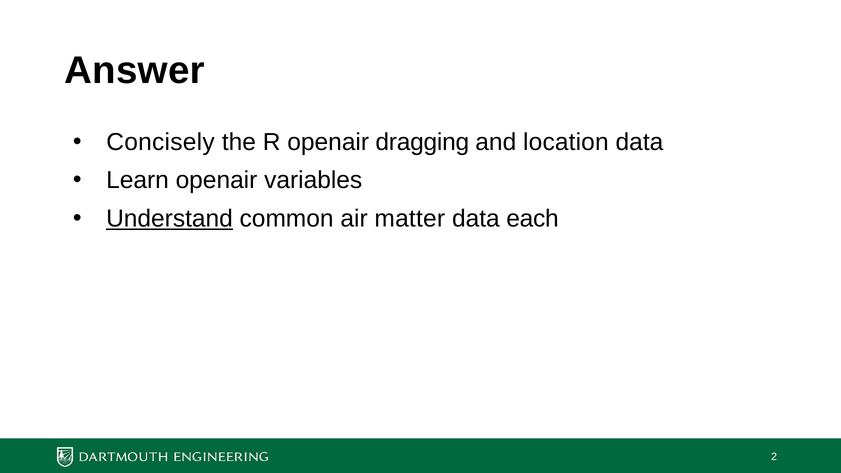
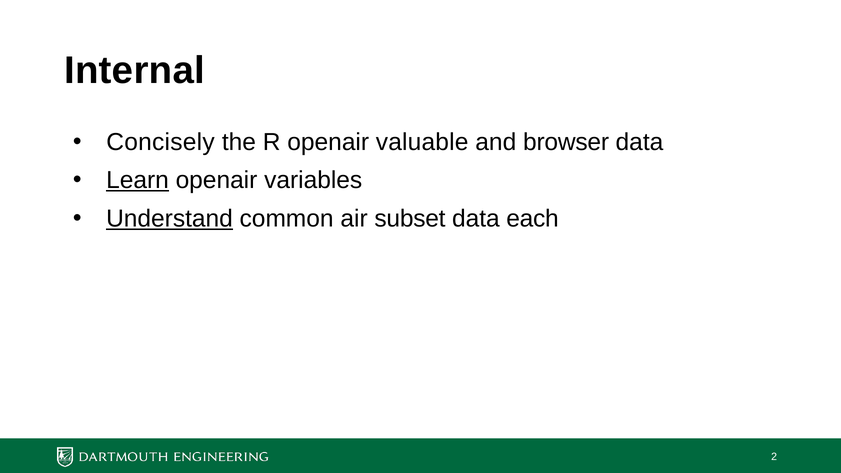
Answer: Answer -> Internal
dragging: dragging -> valuable
location: location -> browser
Learn underline: none -> present
matter: matter -> subset
